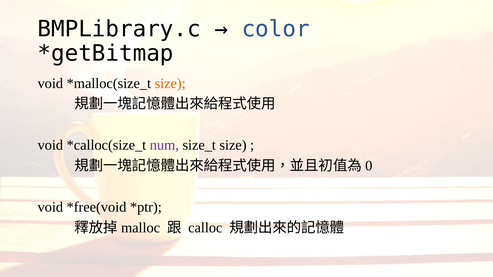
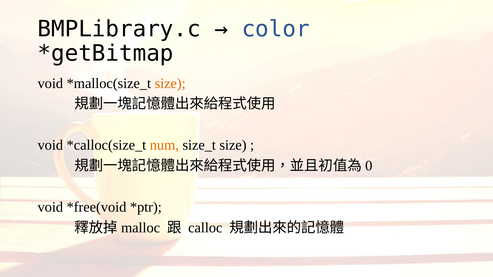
num colour: purple -> orange
